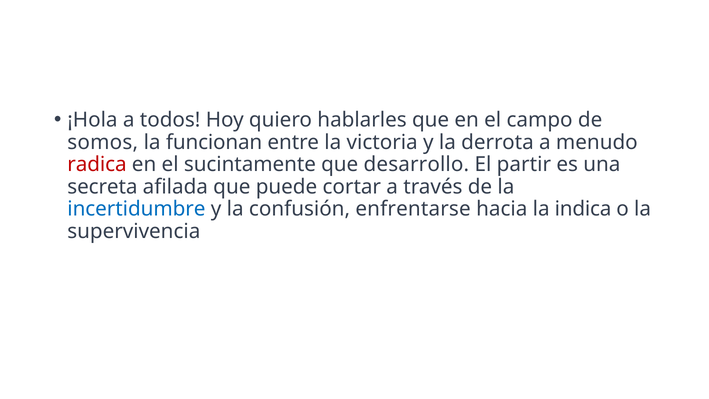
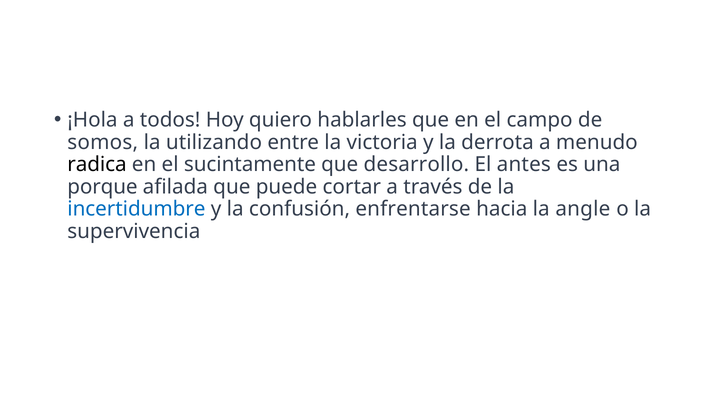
funcionan: funcionan -> utilizando
radica colour: red -> black
partir: partir -> antes
secreta: secreta -> porque
indica: indica -> angle
